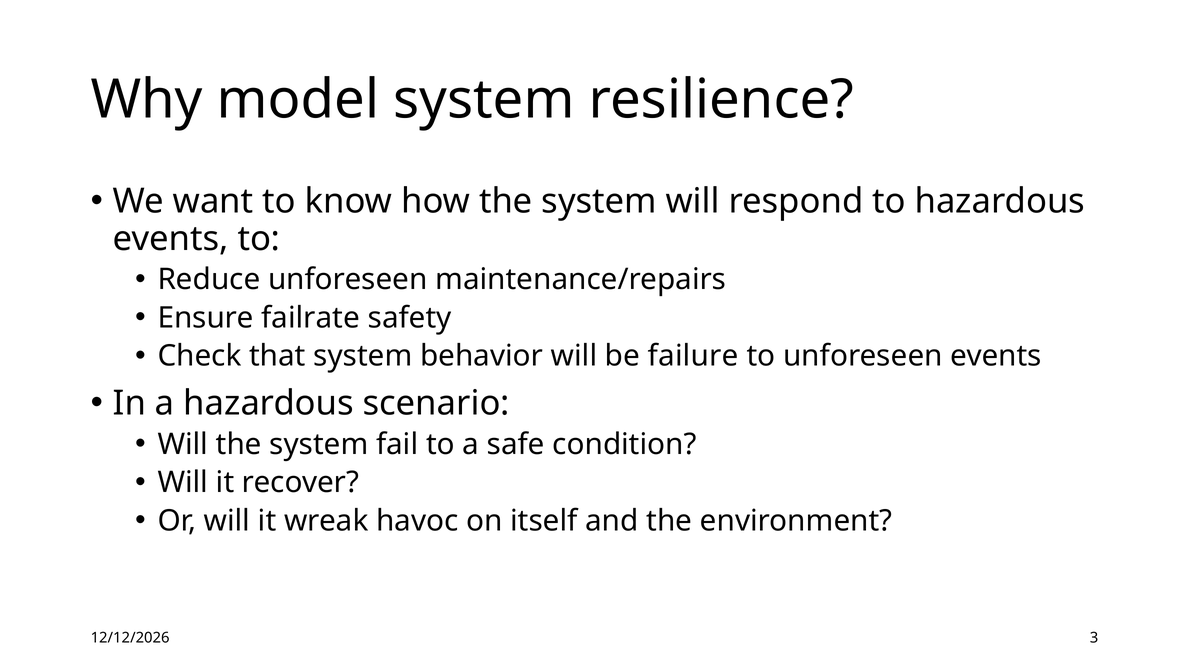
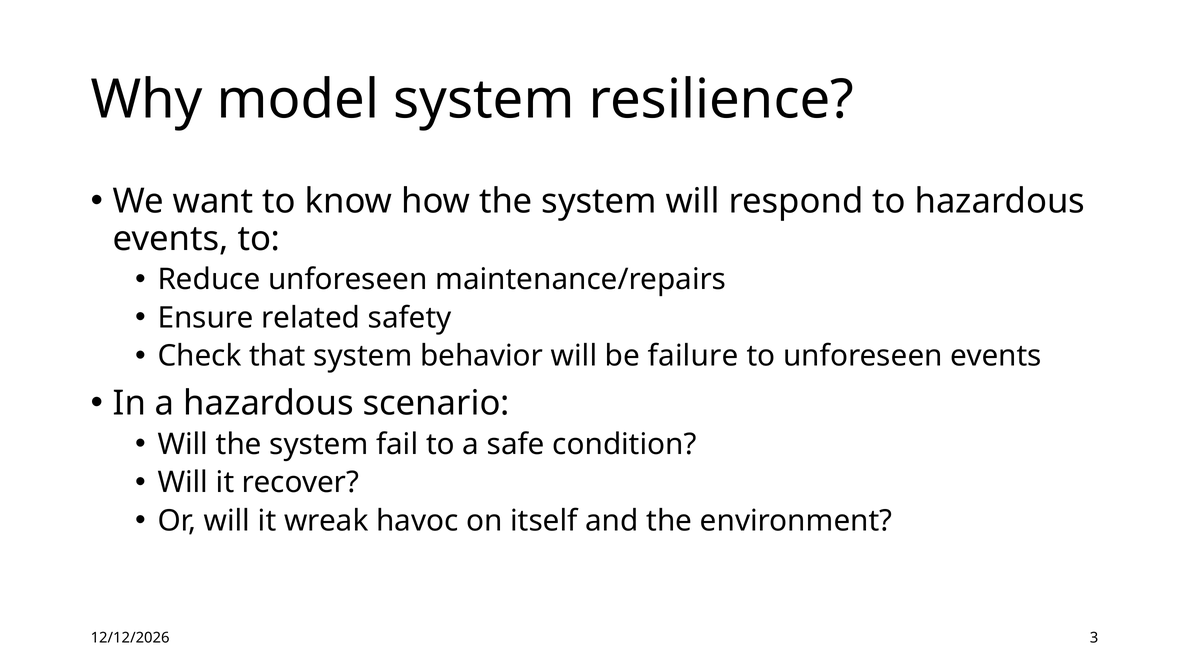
failrate: failrate -> related
